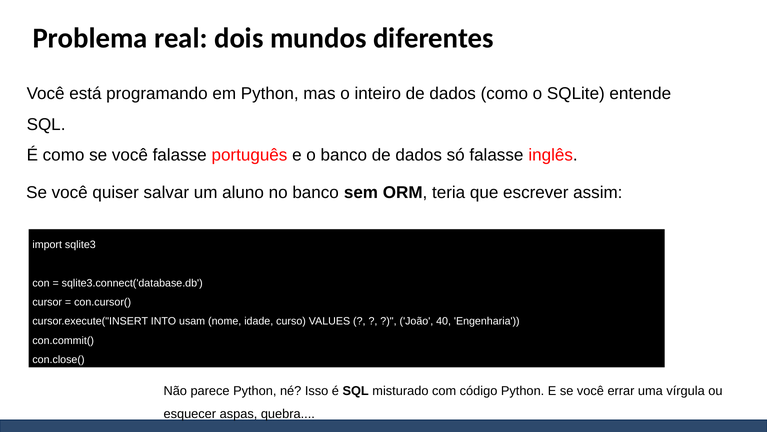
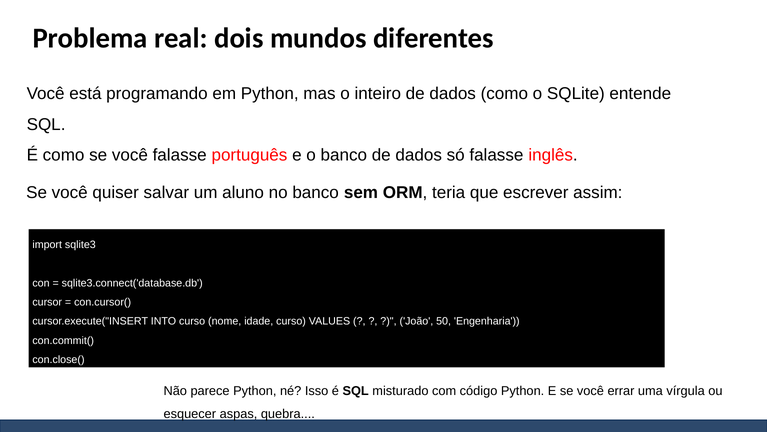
INTO usam: usam -> curso
40: 40 -> 50
